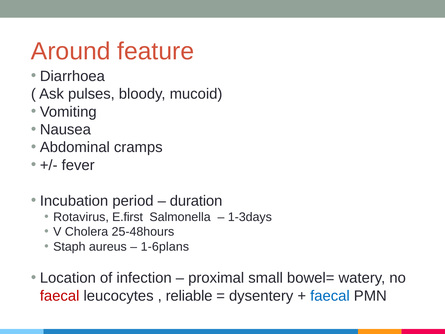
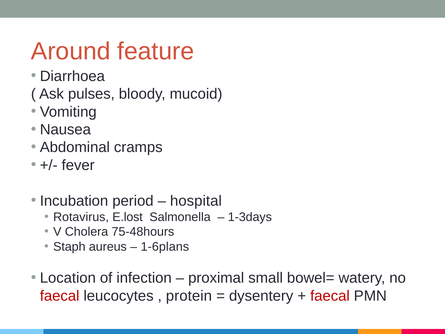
duration: duration -> hospital
E.first: E.first -> E.lost
25-48hours: 25-48hours -> 75-48hours
reliable: reliable -> protein
faecal at (330, 296) colour: blue -> red
